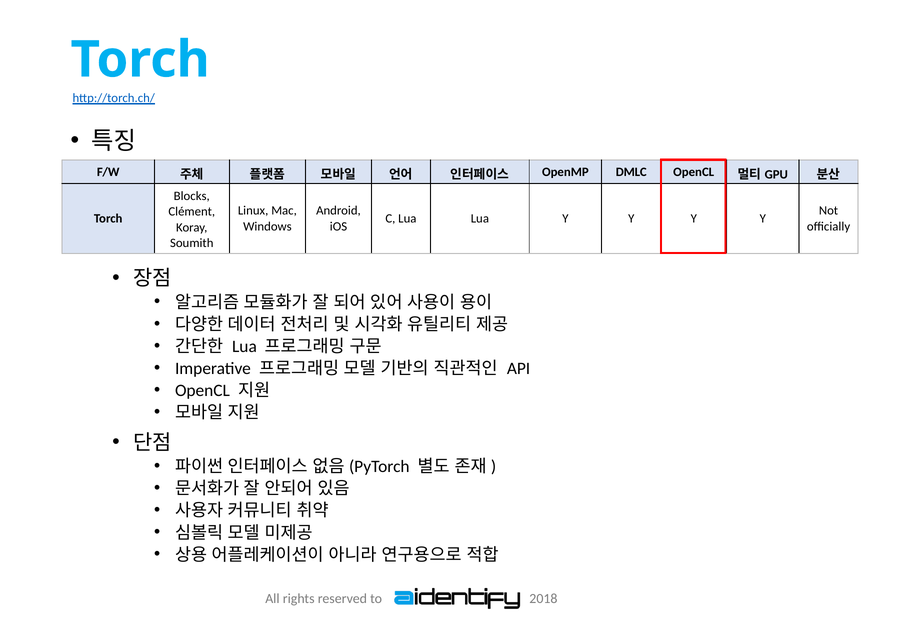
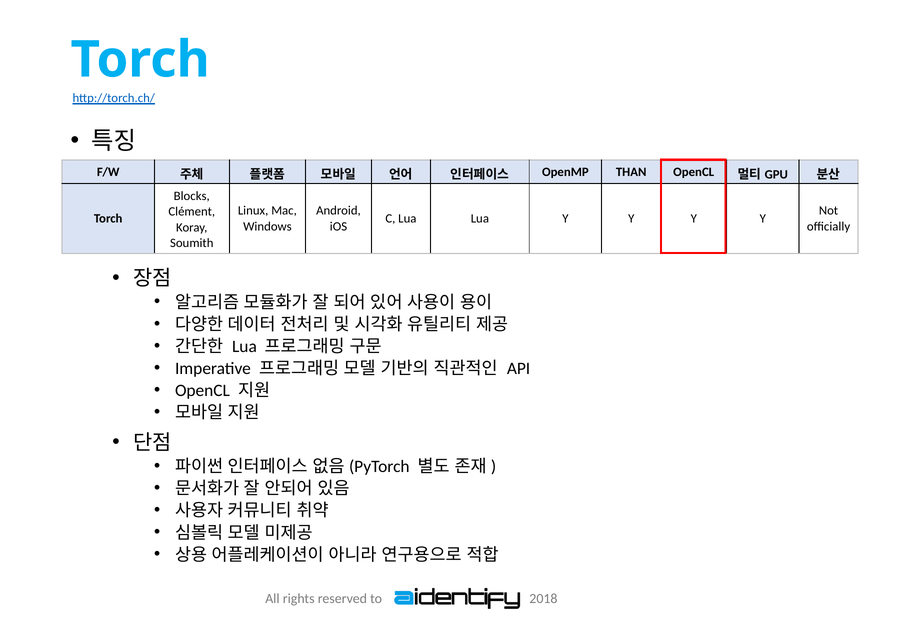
DMLC: DMLC -> THAN
